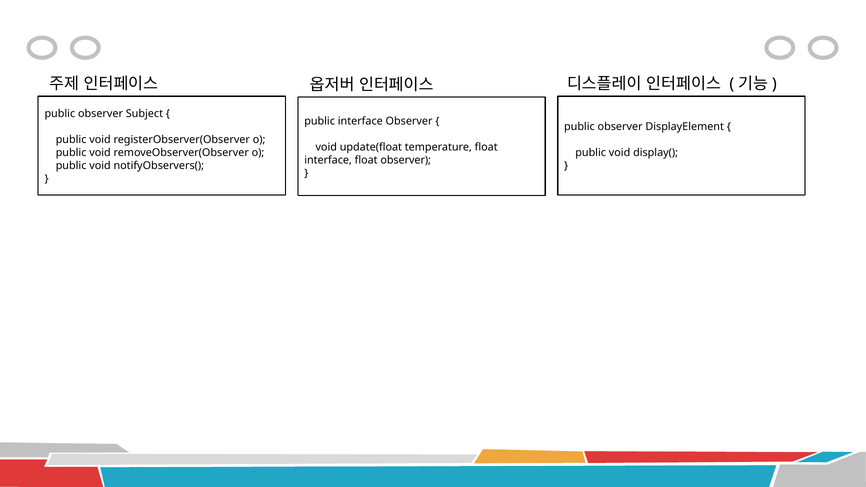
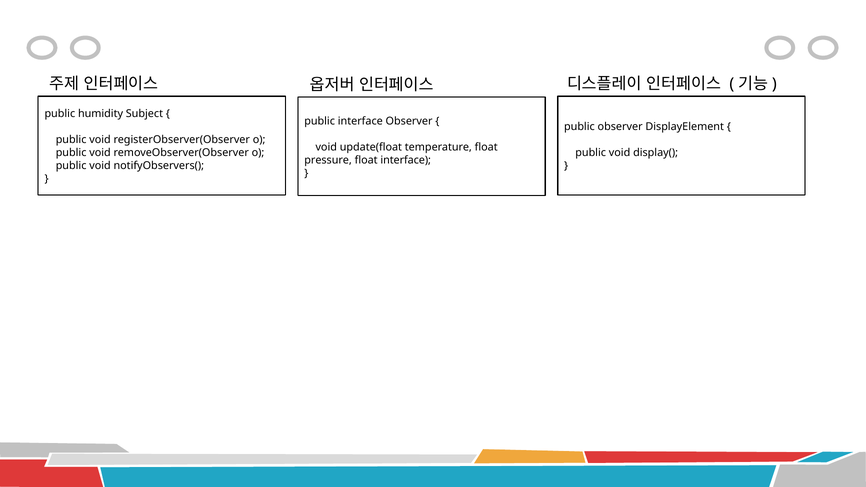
observer at (101, 114): observer -> humidity
interface at (328, 160): interface -> pressure
float observer: observer -> interface
